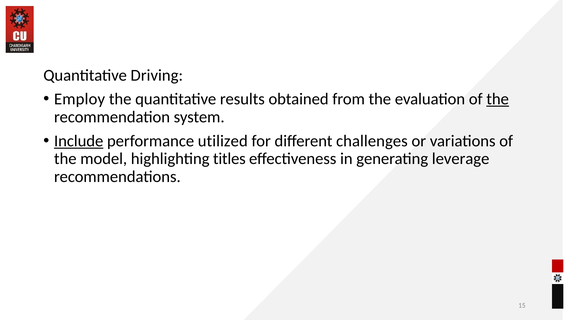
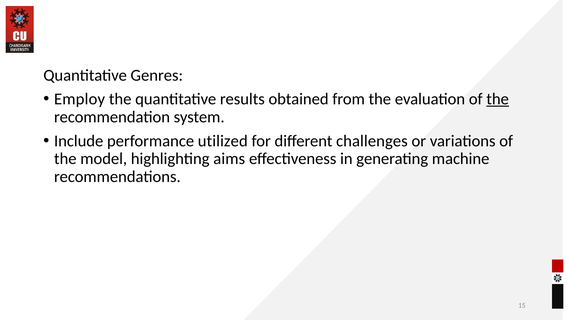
Driving: Driving -> Genres
Include underline: present -> none
titles: titles -> aims
leverage: leverage -> machine
